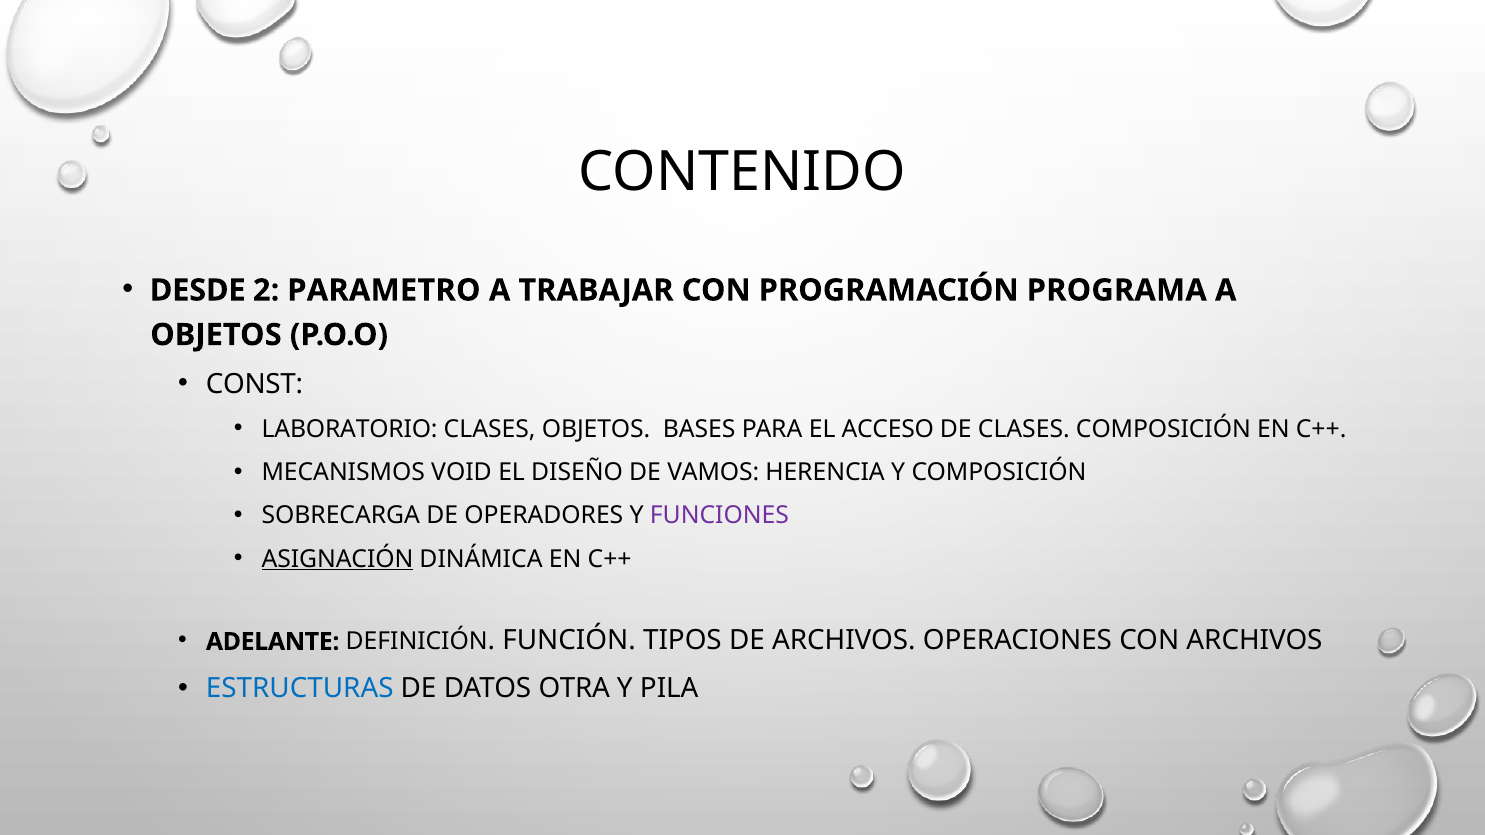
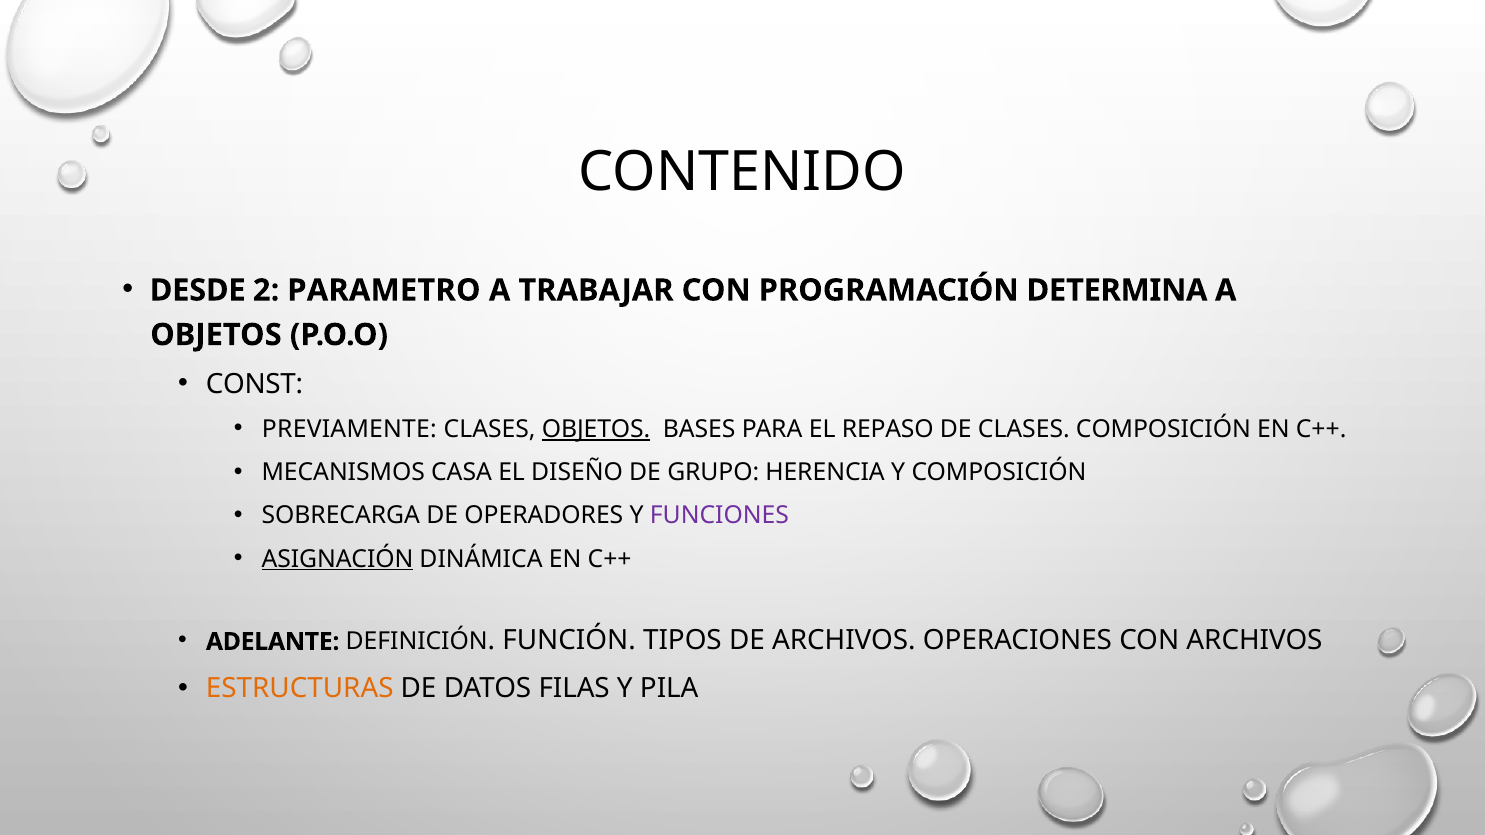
PROGRAMA: PROGRAMA -> DETERMINA
LABORATORIO: LABORATORIO -> PREVIAMENTE
OBJETOS at (596, 429) underline: none -> present
ACCESO: ACCESO -> REPASO
VOID: VOID -> CASA
VAMOS: VAMOS -> GRUPO
ESTRUCTURAS colour: blue -> orange
OTRA: OTRA -> FILAS
